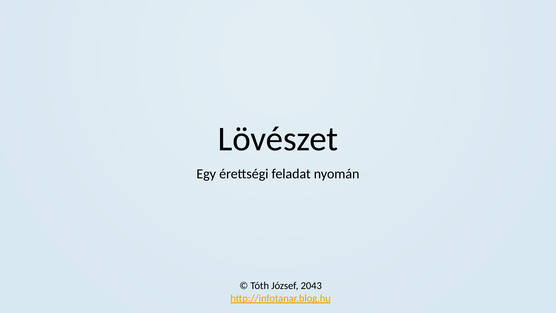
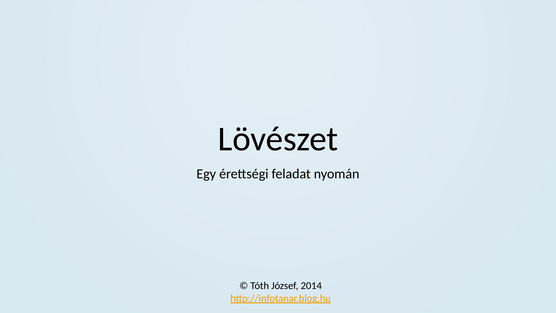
2043: 2043 -> 2014
